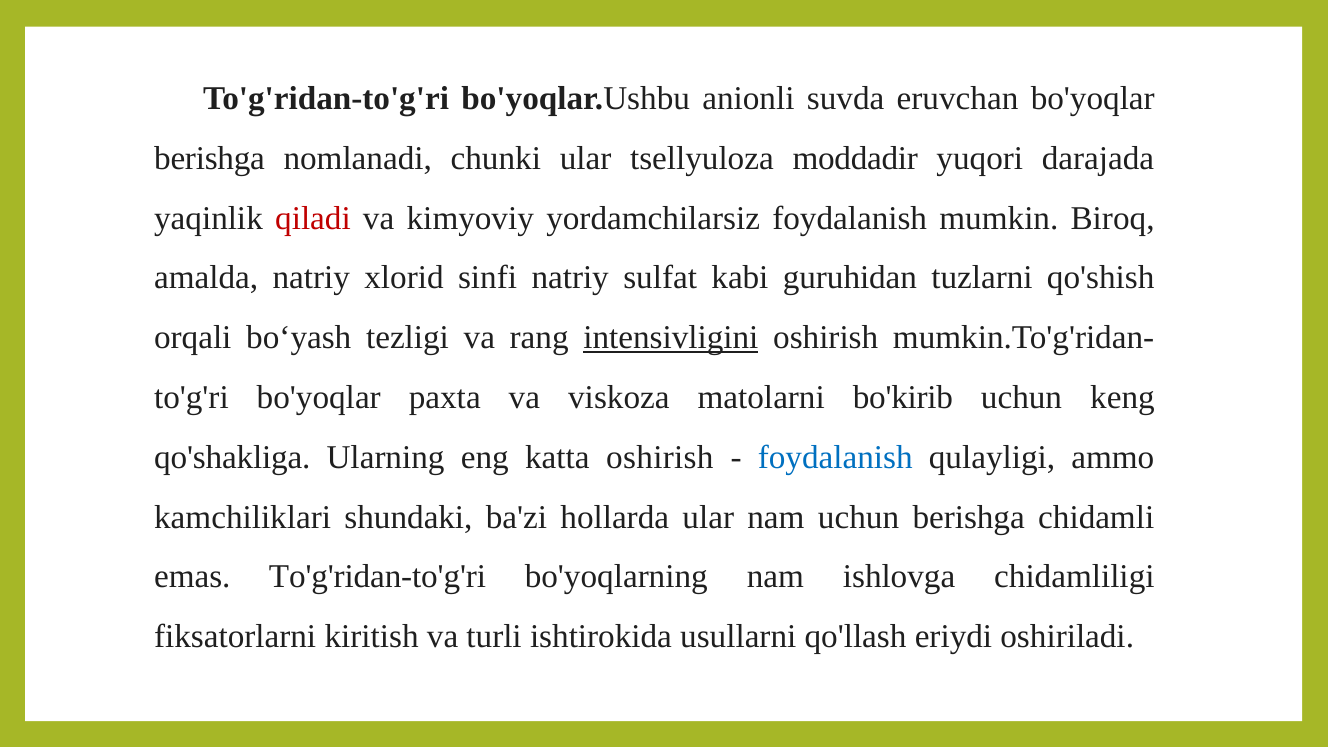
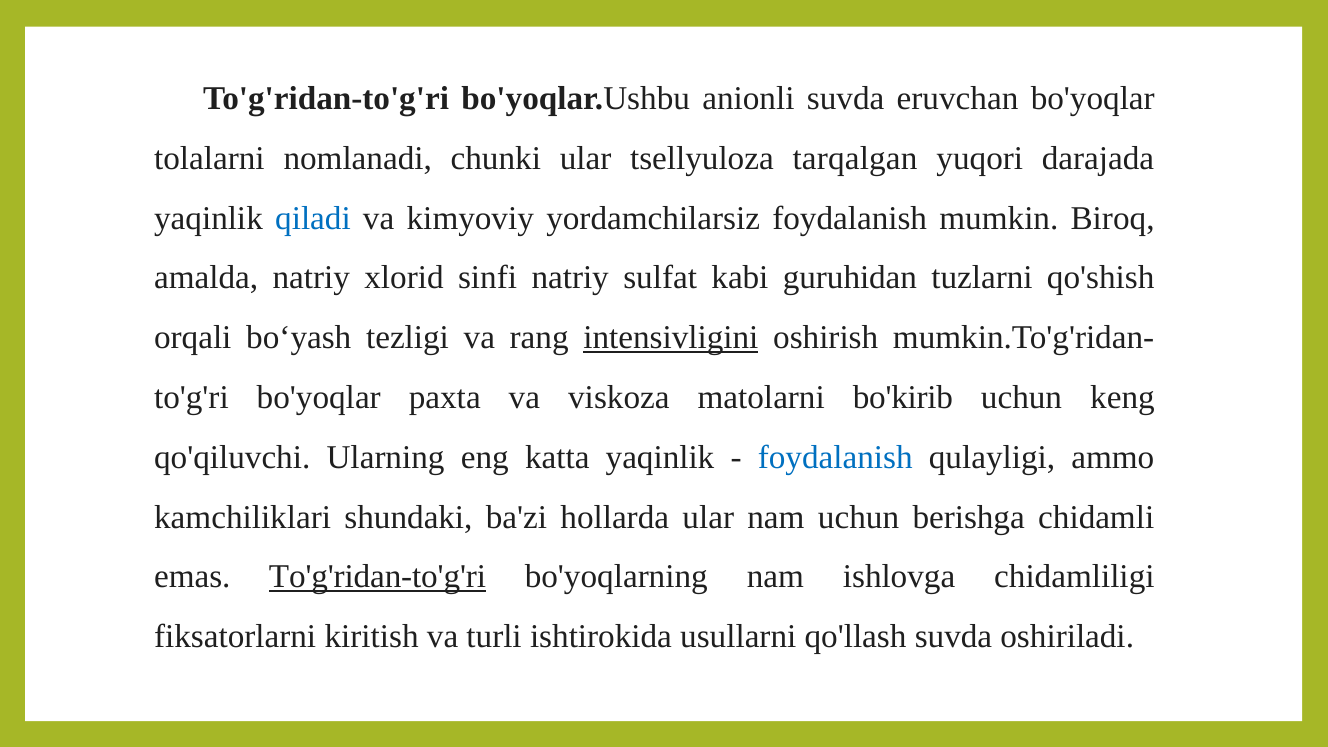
berishga at (210, 159): berishga -> tolalarni
moddadir: moddadir -> tarqalgan
qiladi colour: red -> blue
qo'shakliga: qo'shakliga -> qo'qiluvchi
katta oshirish: oshirish -> yaqinlik
To'g'ridan-to'g'ri at (377, 577) underline: none -> present
qo'llash eriydi: eriydi -> suvda
